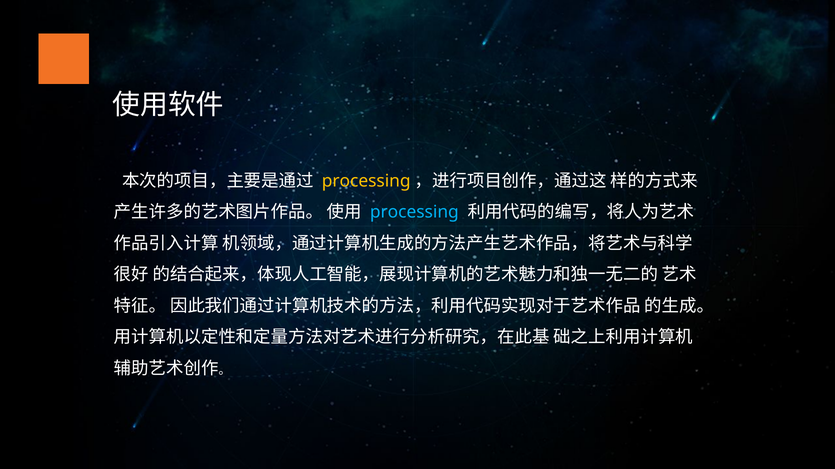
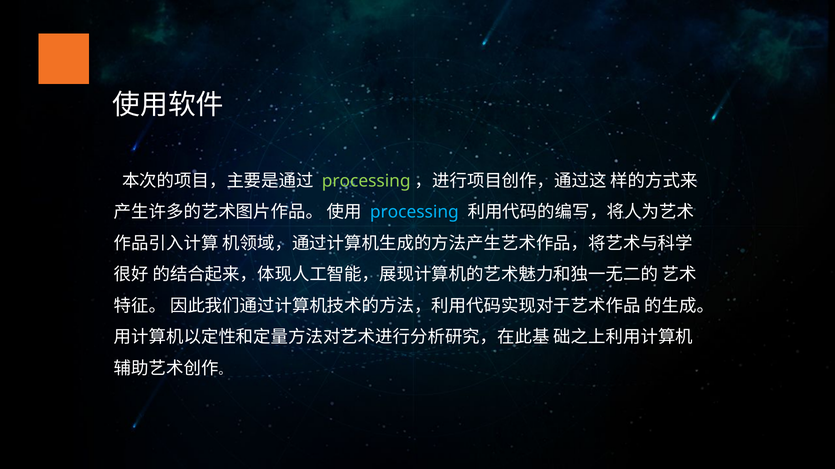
processing at (366, 181) colour: yellow -> light green
